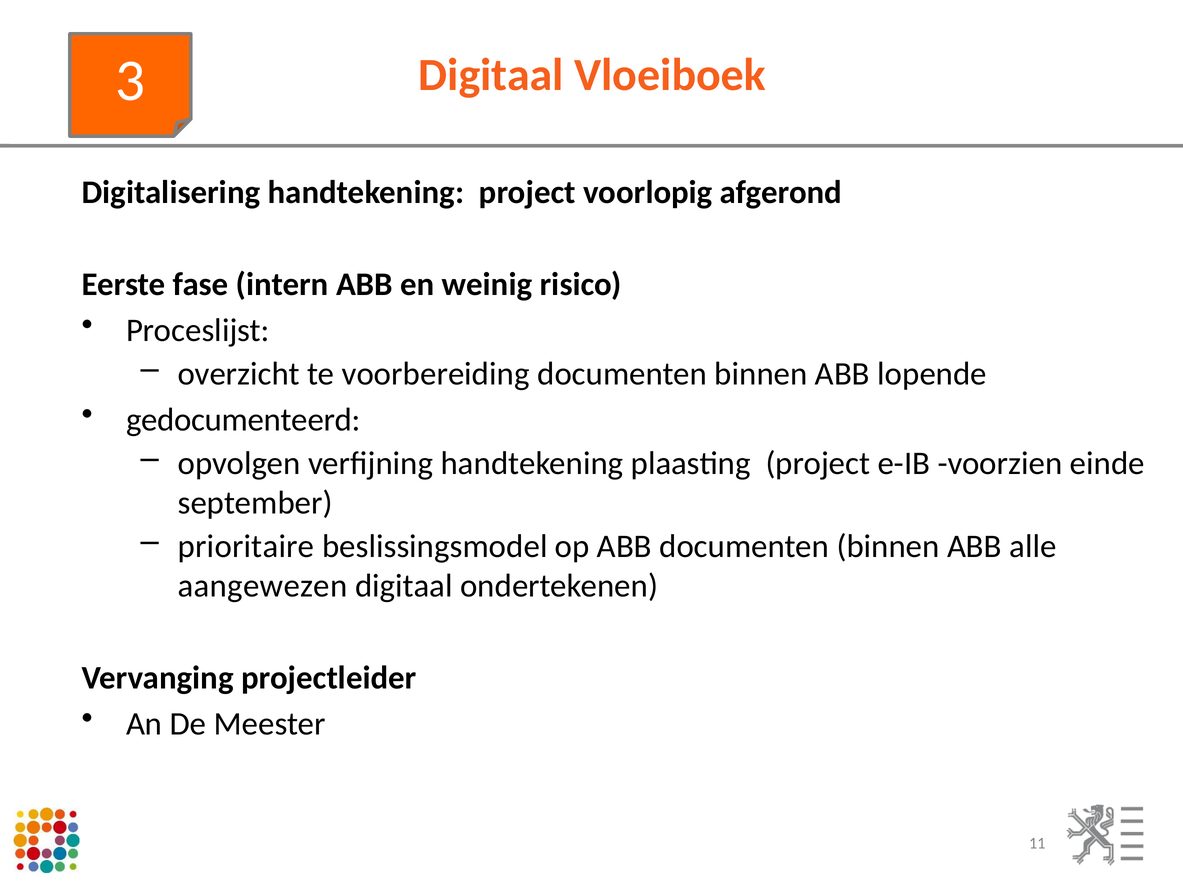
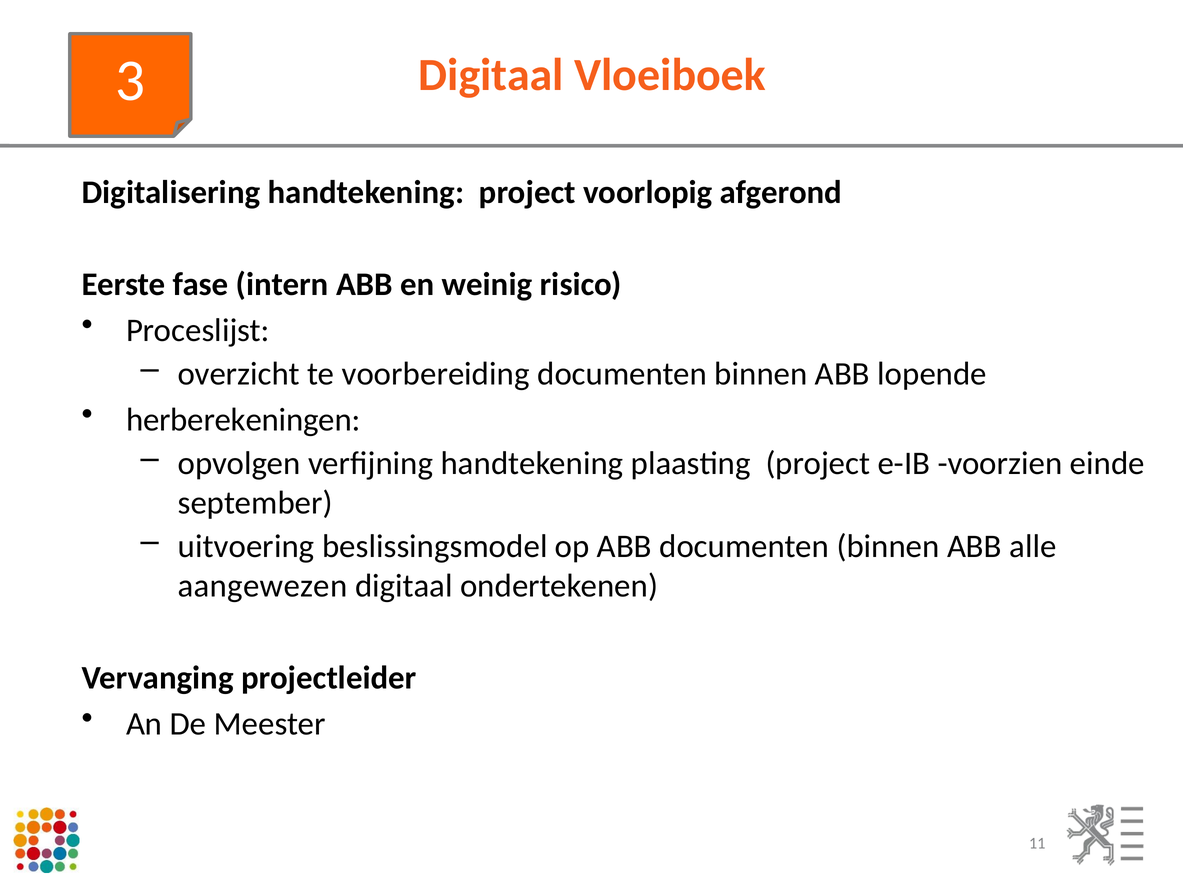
gedocumenteerd: gedocumenteerd -> herberekeningen
prioritaire: prioritaire -> uitvoering
